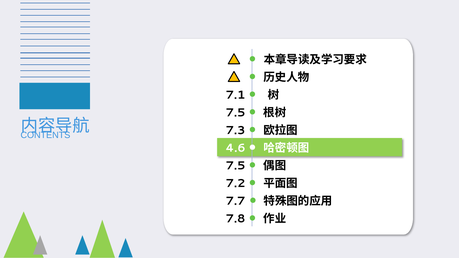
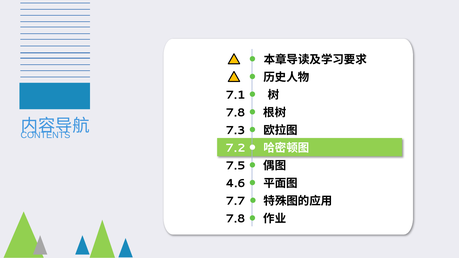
7.5 at (236, 113): 7.5 -> 7.8
4.6: 4.6 -> 7.2
7.2: 7.2 -> 4.6
